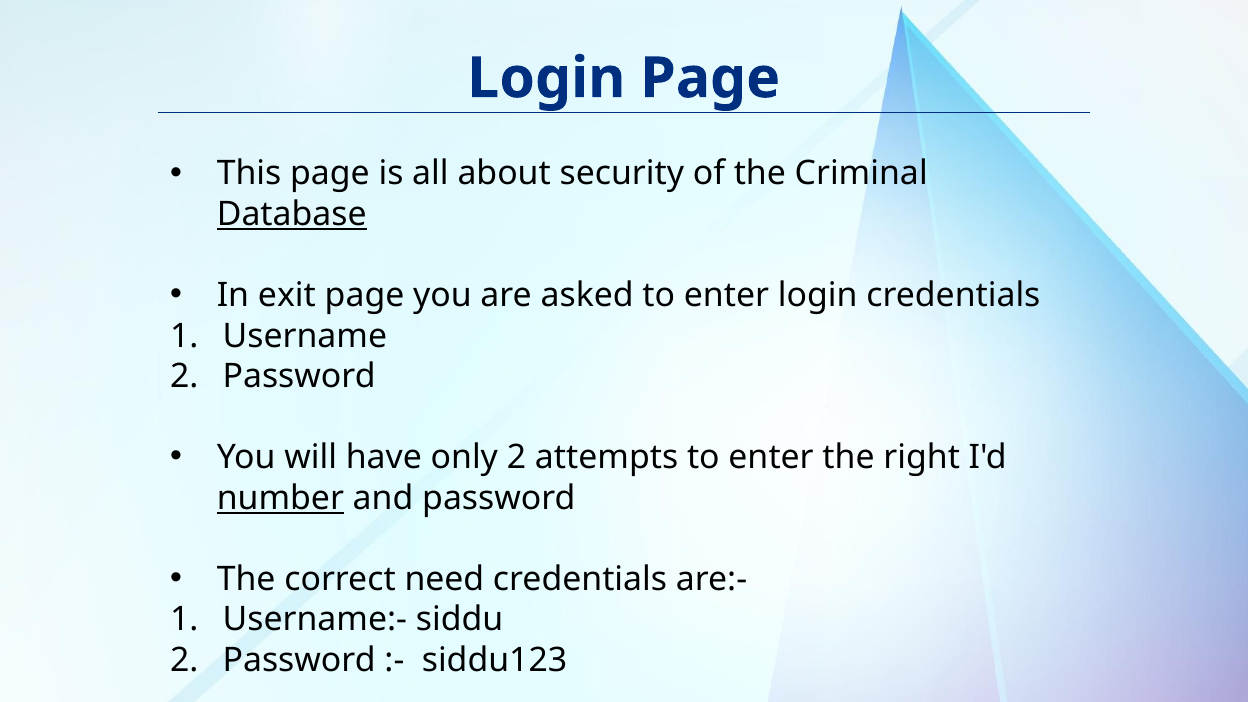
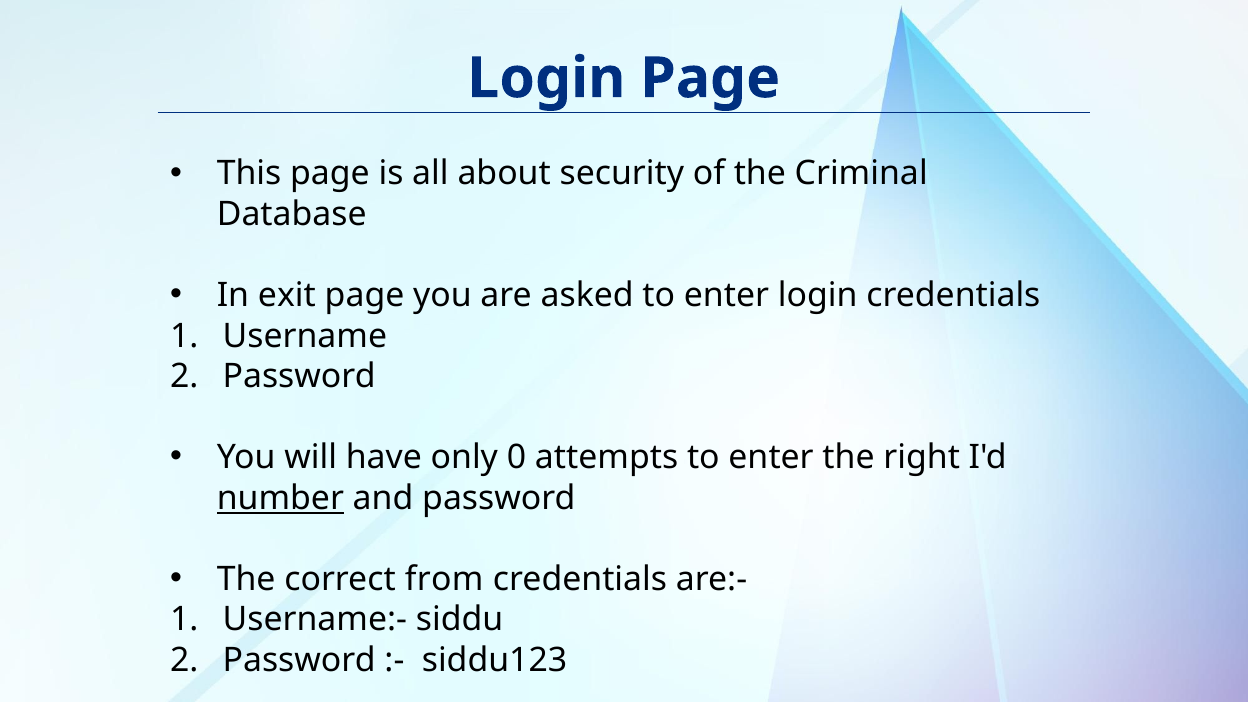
Database underline: present -> none
only 2: 2 -> 0
need: need -> from
